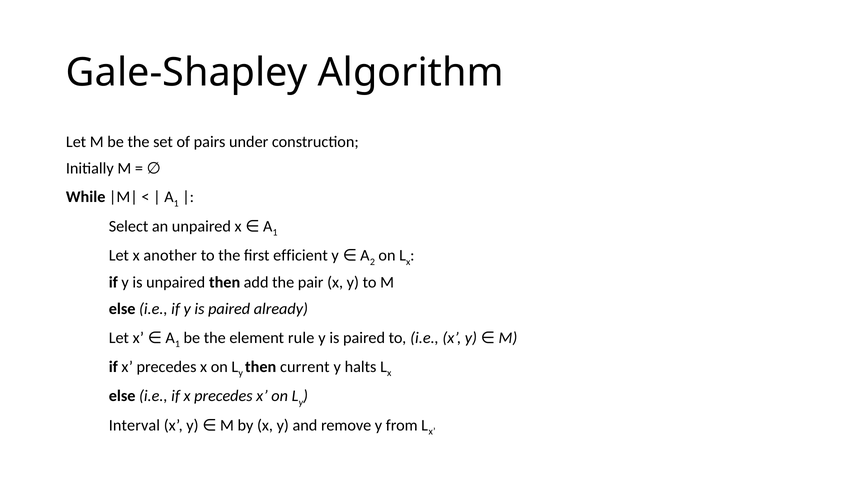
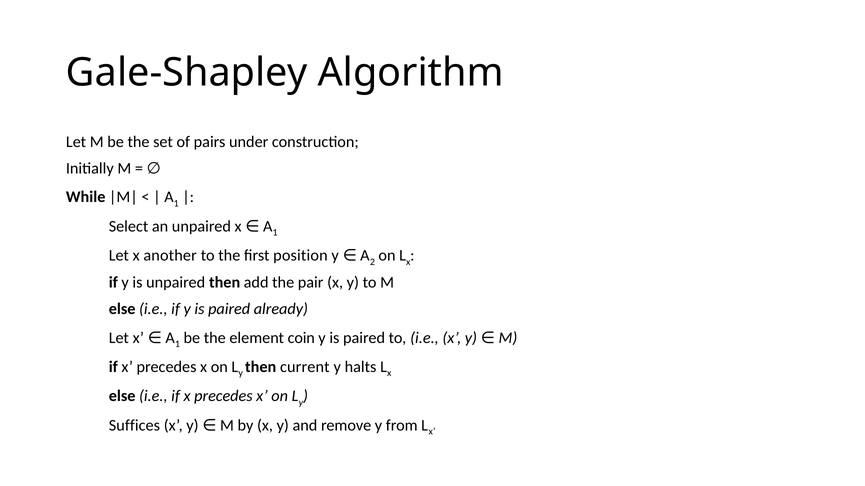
efficient: efficient -> position
rule: rule -> coin
Interval: Interval -> Suffices
